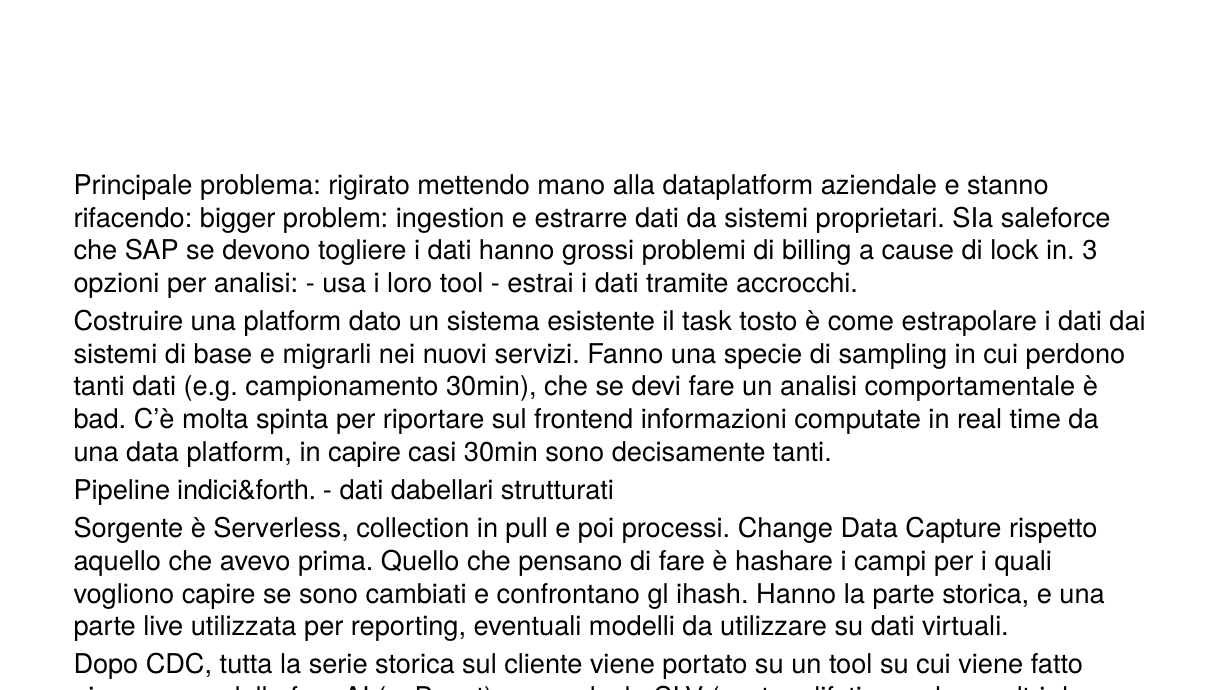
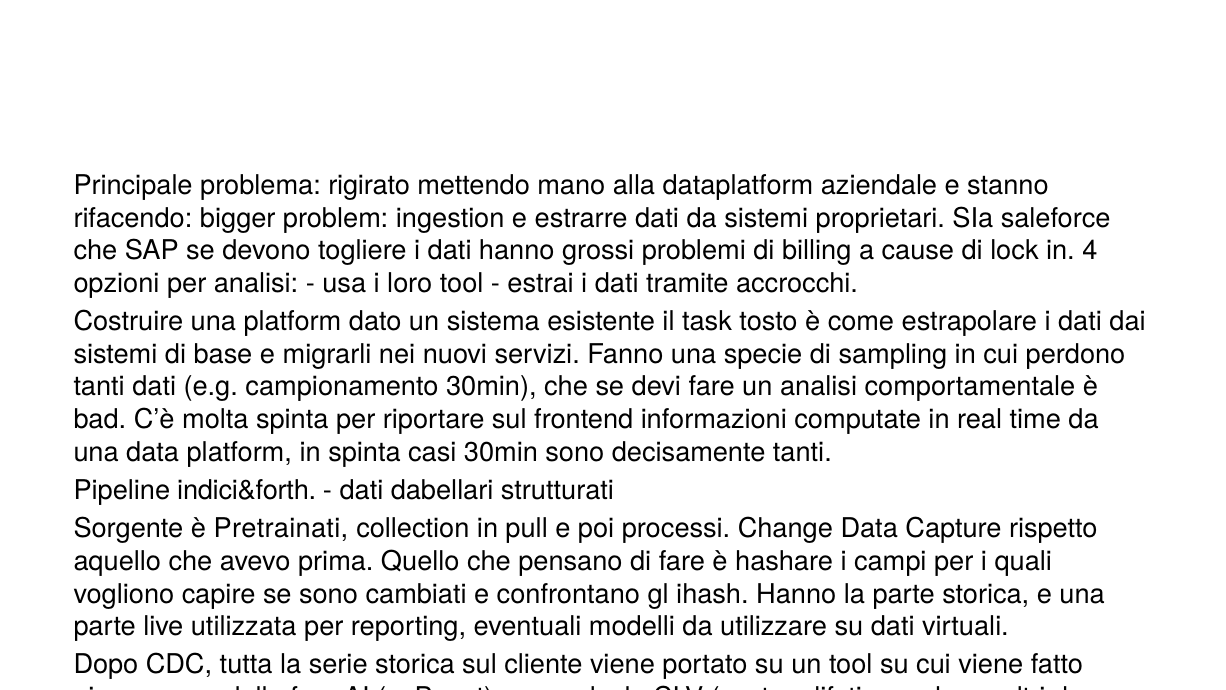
3: 3 -> 4
in capire: capire -> spinta
è Serverless: Serverless -> Pretrainati
